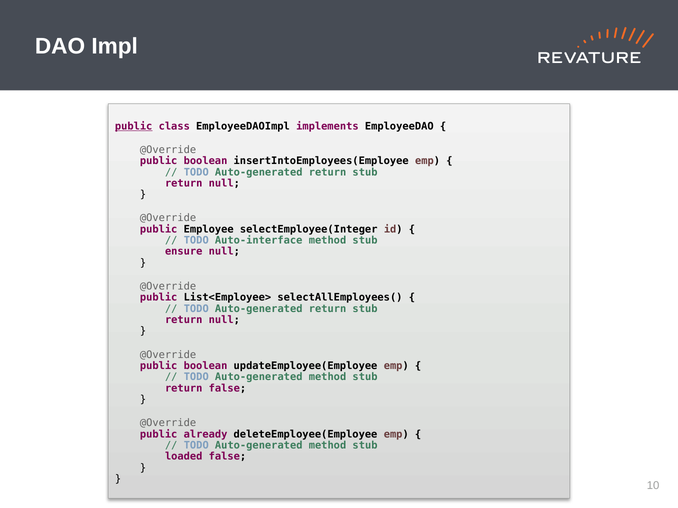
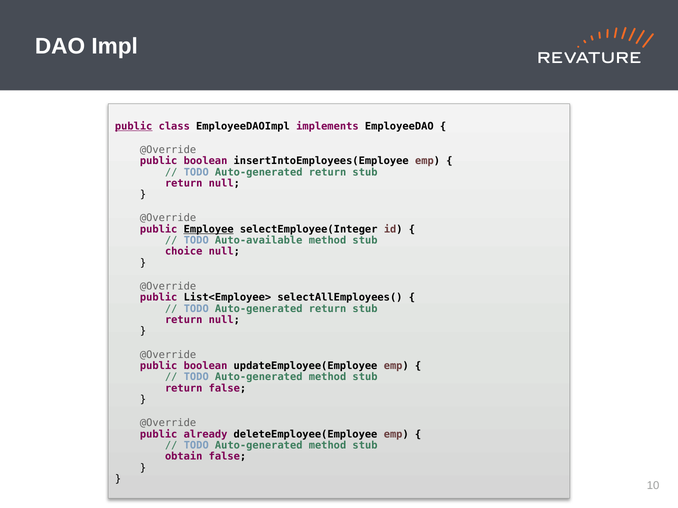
Employee underline: none -> present
Auto-interface: Auto-interface -> Auto-available
ensure: ensure -> choice
loaded: loaded -> obtain
